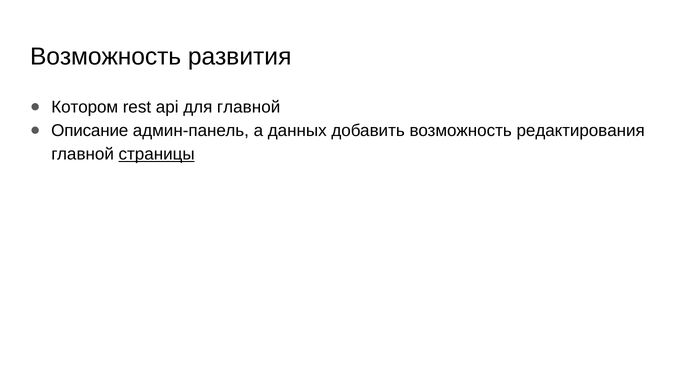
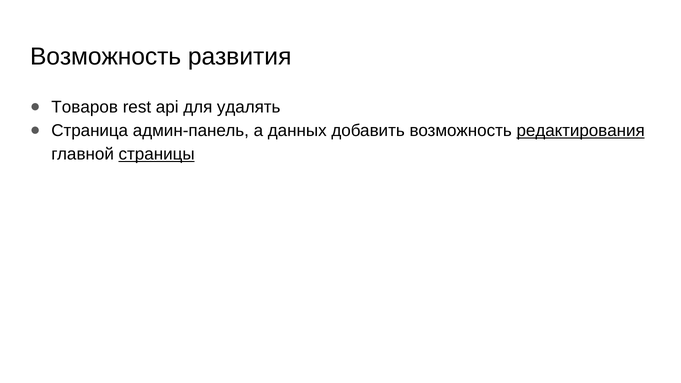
Котором: Котором -> Товаров
для главной: главной -> удалять
Описание: Описание -> Страница
редактирования underline: none -> present
